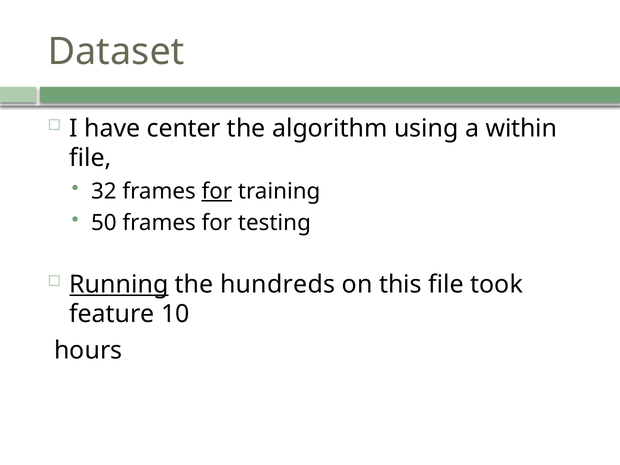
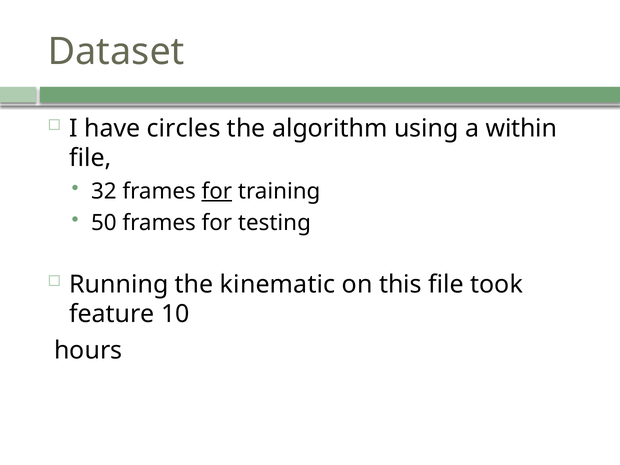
center: center -> circles
Running underline: present -> none
hundreds: hundreds -> kinematic
